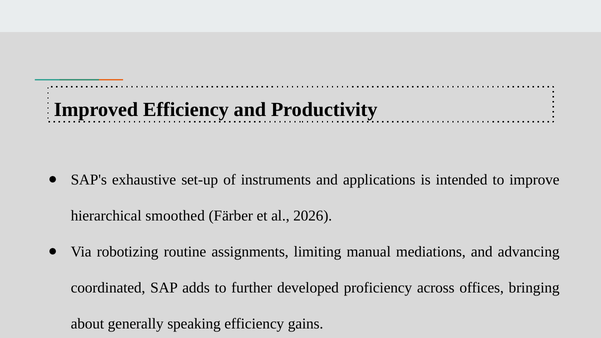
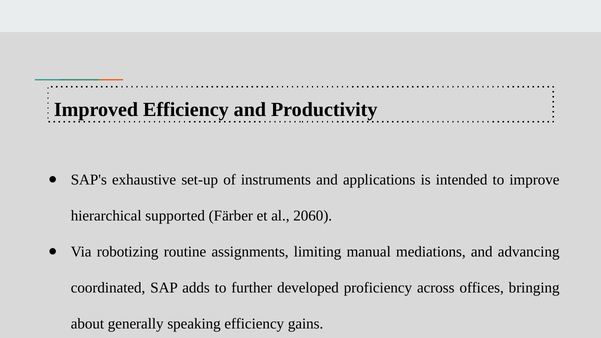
smoothed: smoothed -> supported
2026: 2026 -> 2060
